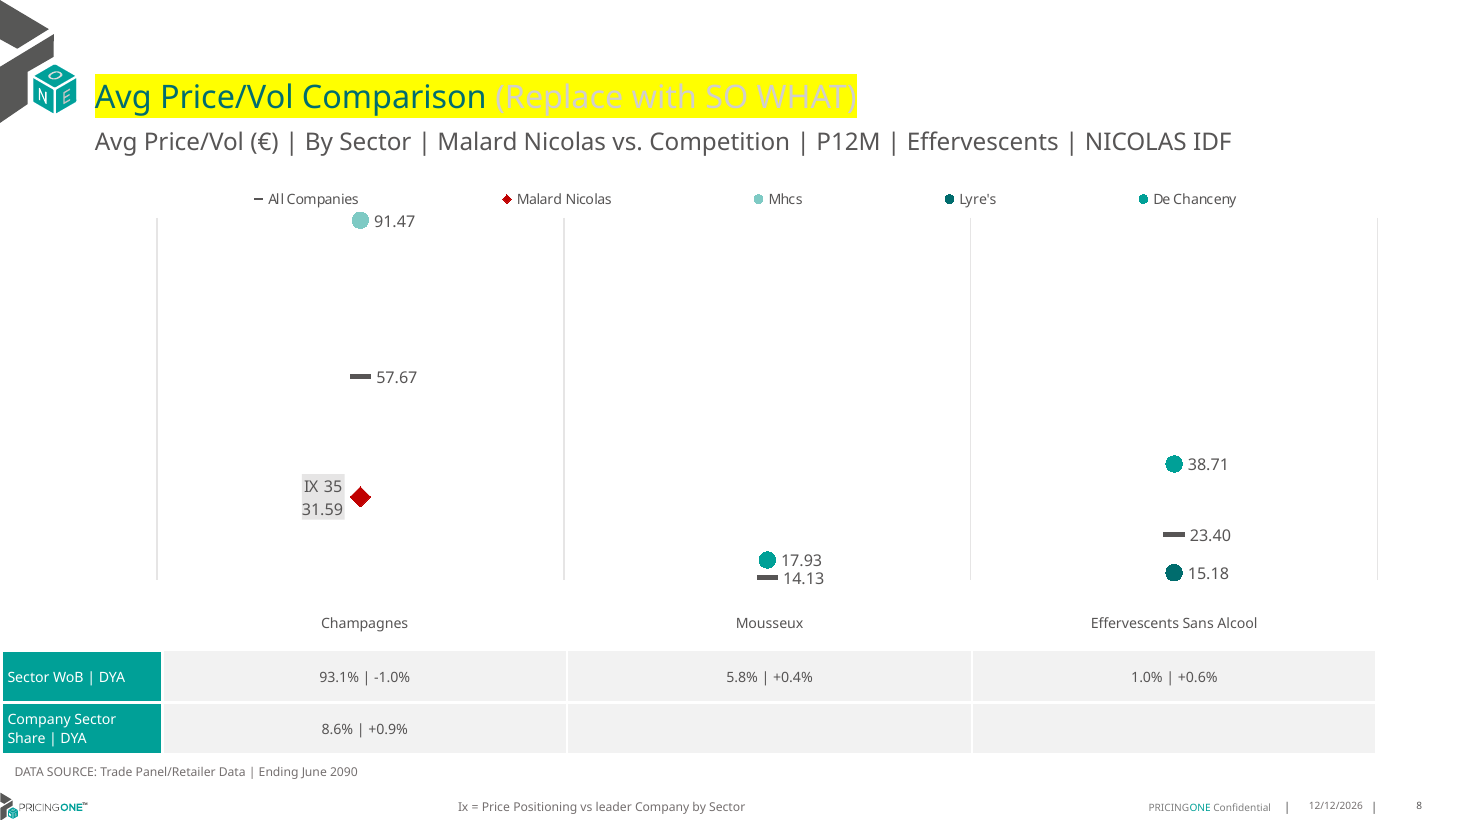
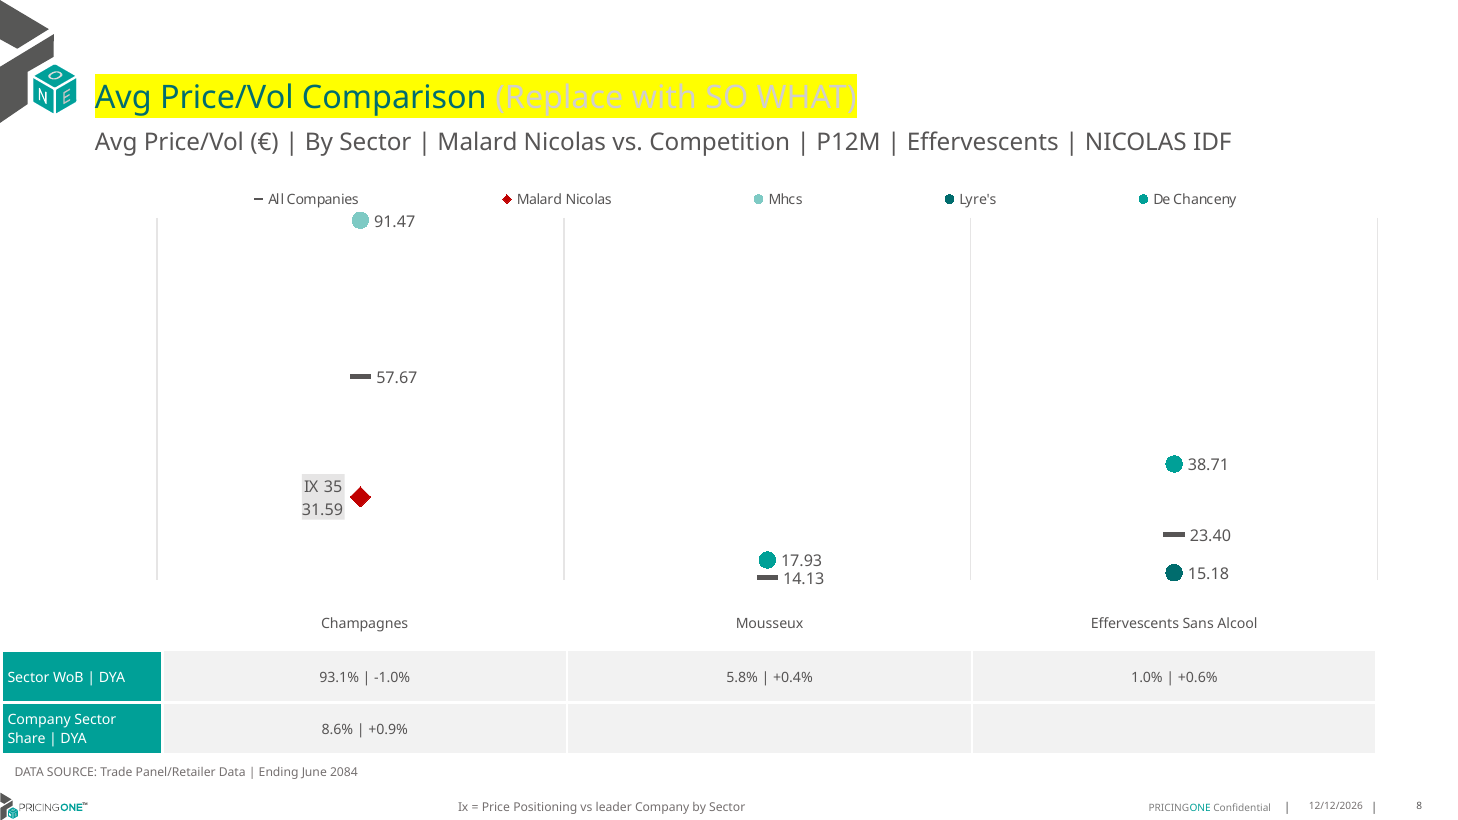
2090: 2090 -> 2084
